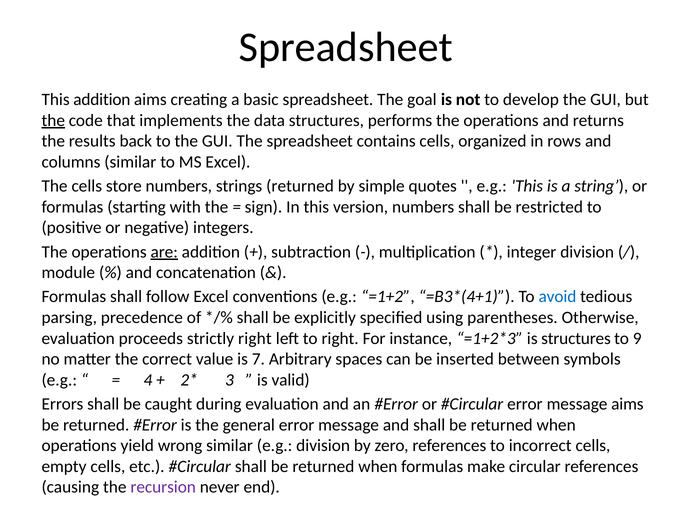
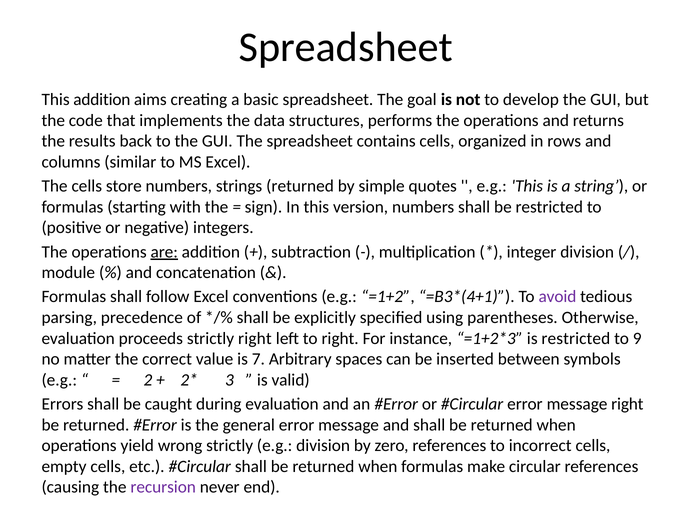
the at (53, 120) underline: present -> none
avoid colour: blue -> purple
is structures: structures -> restricted
4: 4 -> 2
message aims: aims -> right
wrong similar: similar -> strictly
